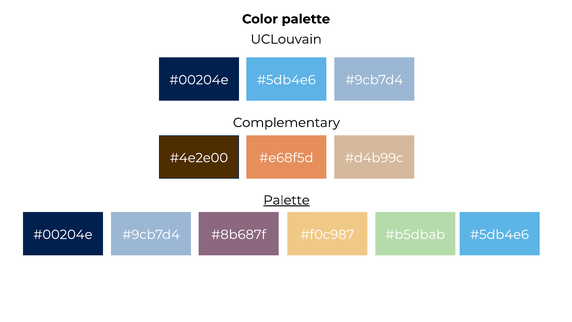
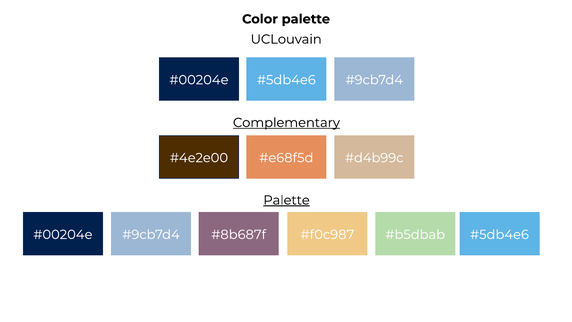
Complementary underline: none -> present
